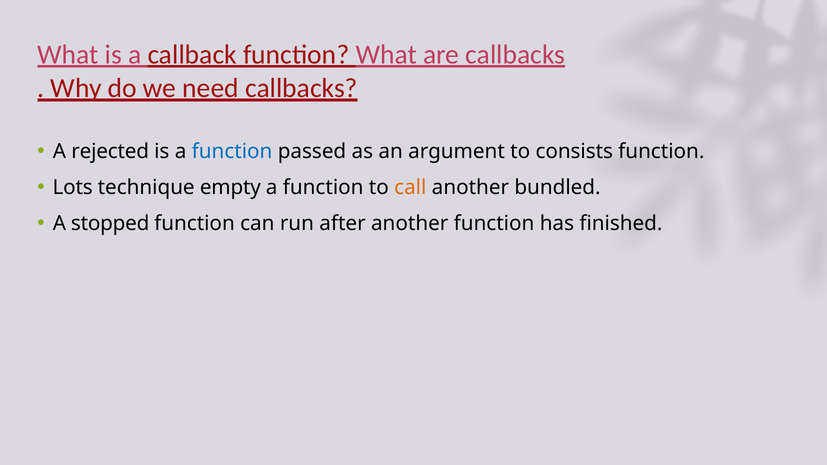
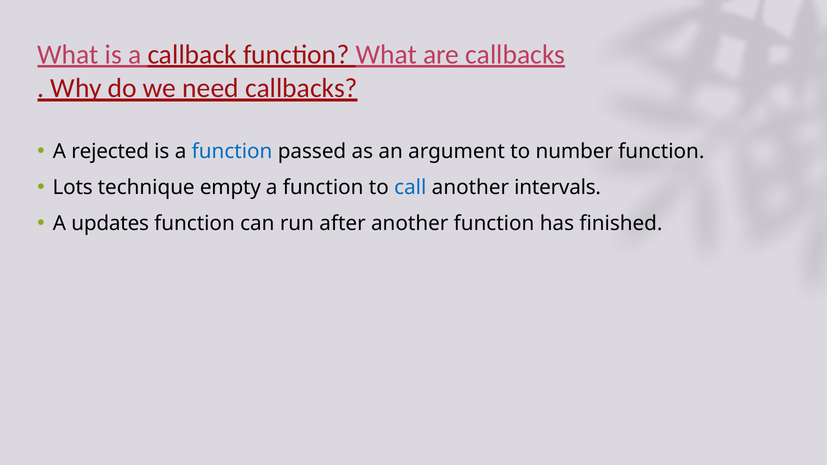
consists: consists -> number
call colour: orange -> blue
bundled: bundled -> intervals
stopped: stopped -> updates
